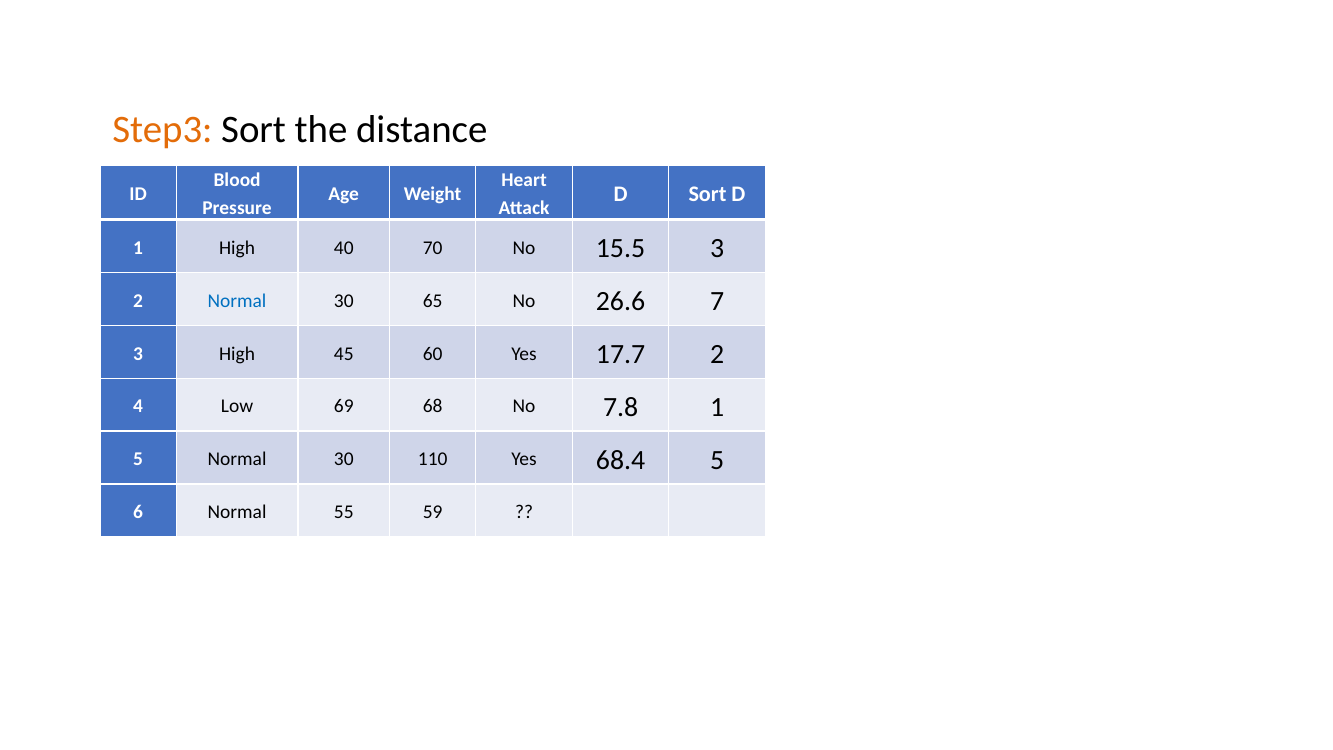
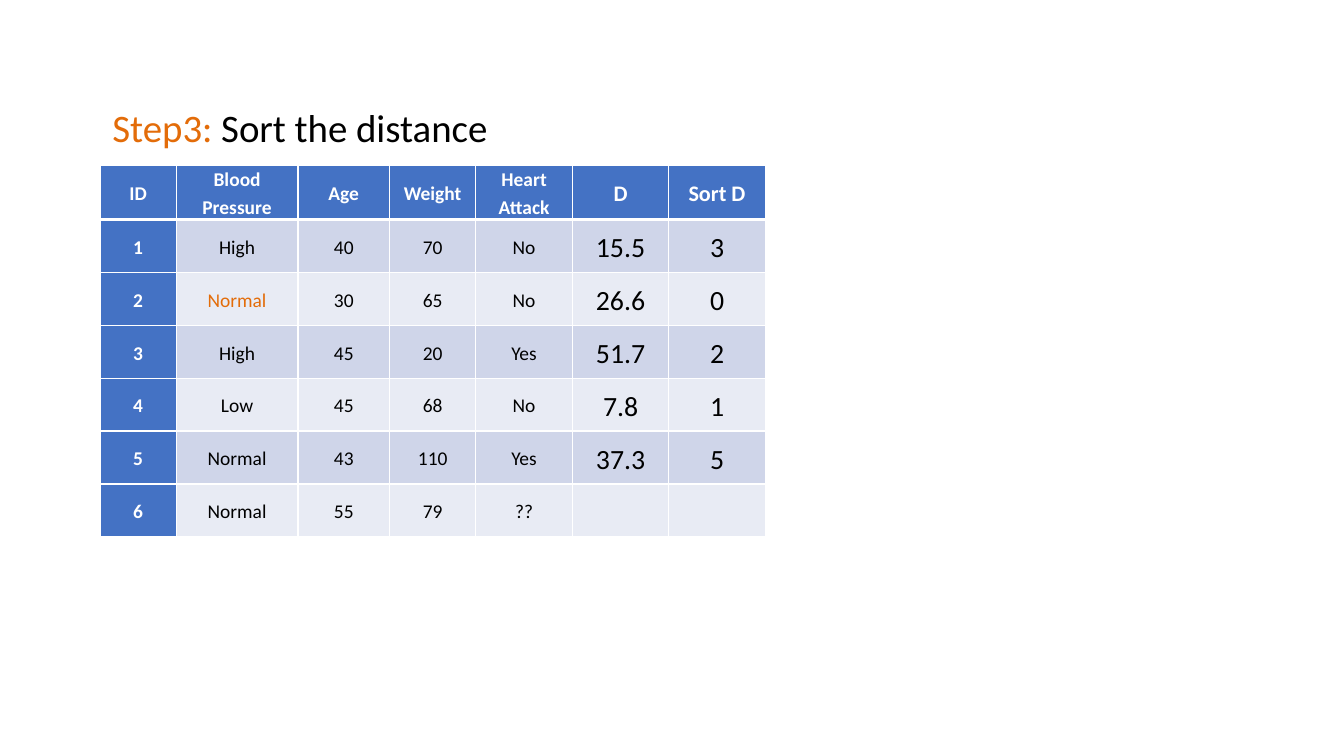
Normal at (237, 301) colour: blue -> orange
7: 7 -> 0
60: 60 -> 20
17.7: 17.7 -> 51.7
Low 69: 69 -> 45
5 Normal 30: 30 -> 43
68.4: 68.4 -> 37.3
59: 59 -> 79
